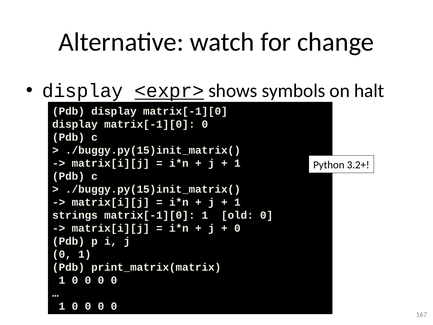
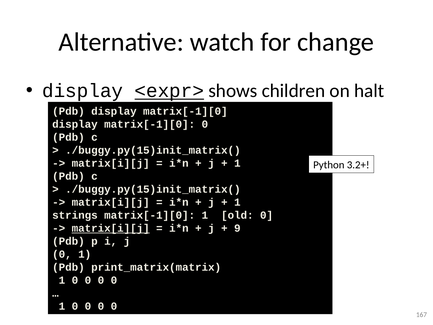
symbols: symbols -> children
matrix[i][j at (111, 228) underline: none -> present
0 at (237, 228): 0 -> 9
